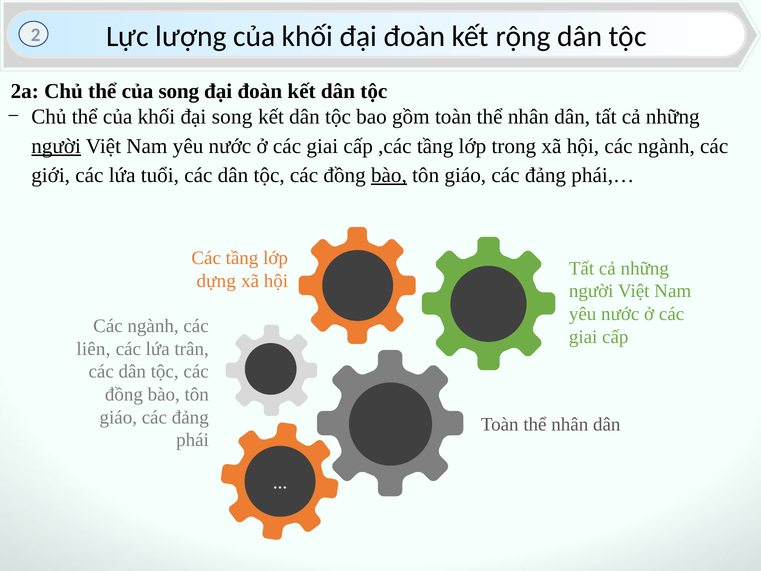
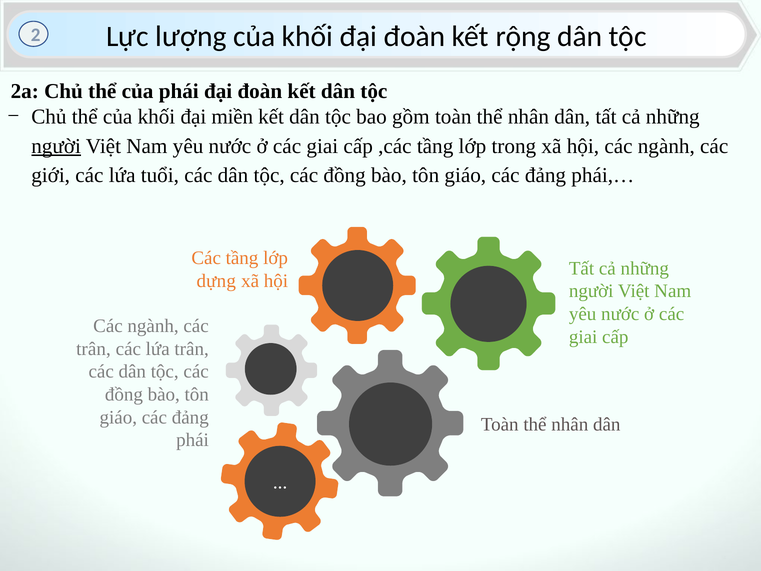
của song: song -> phái
đại song: song -> miền
bào at (389, 175) underline: present -> none
liên at (93, 349): liên -> trân
